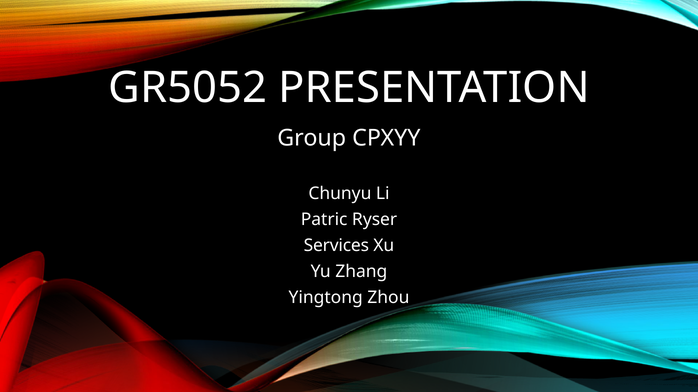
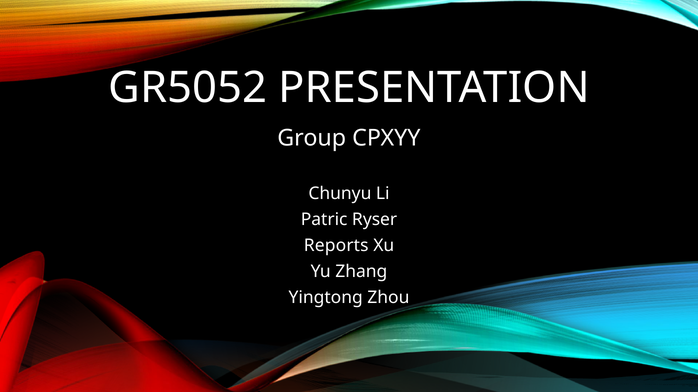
Services: Services -> Reports
